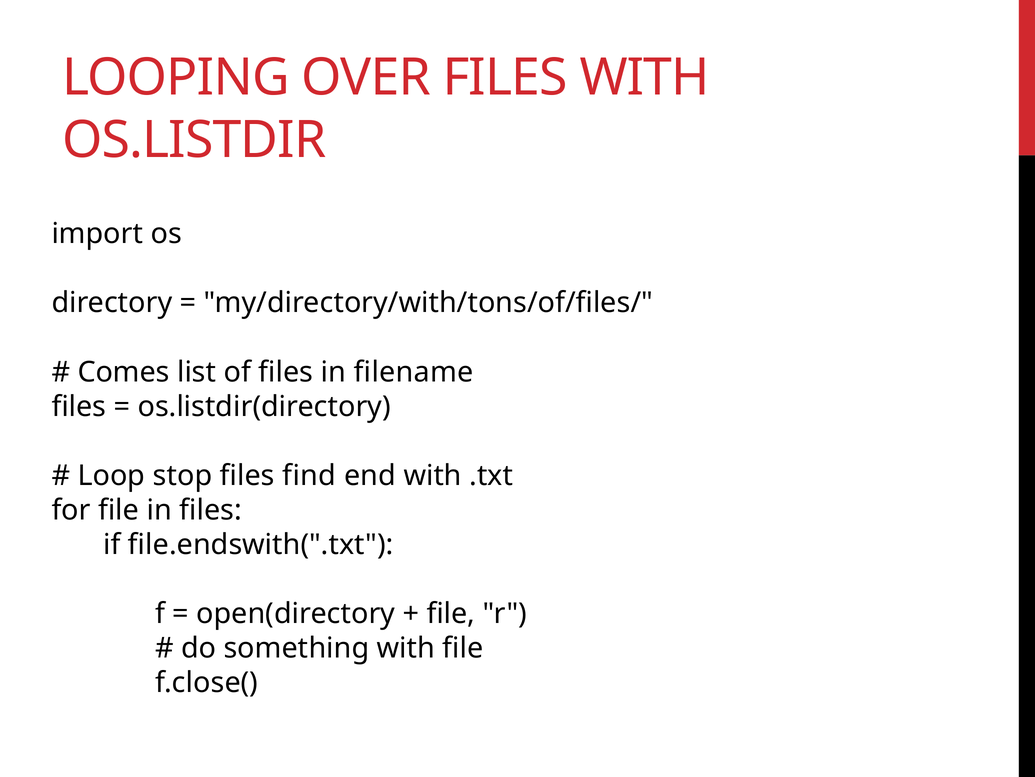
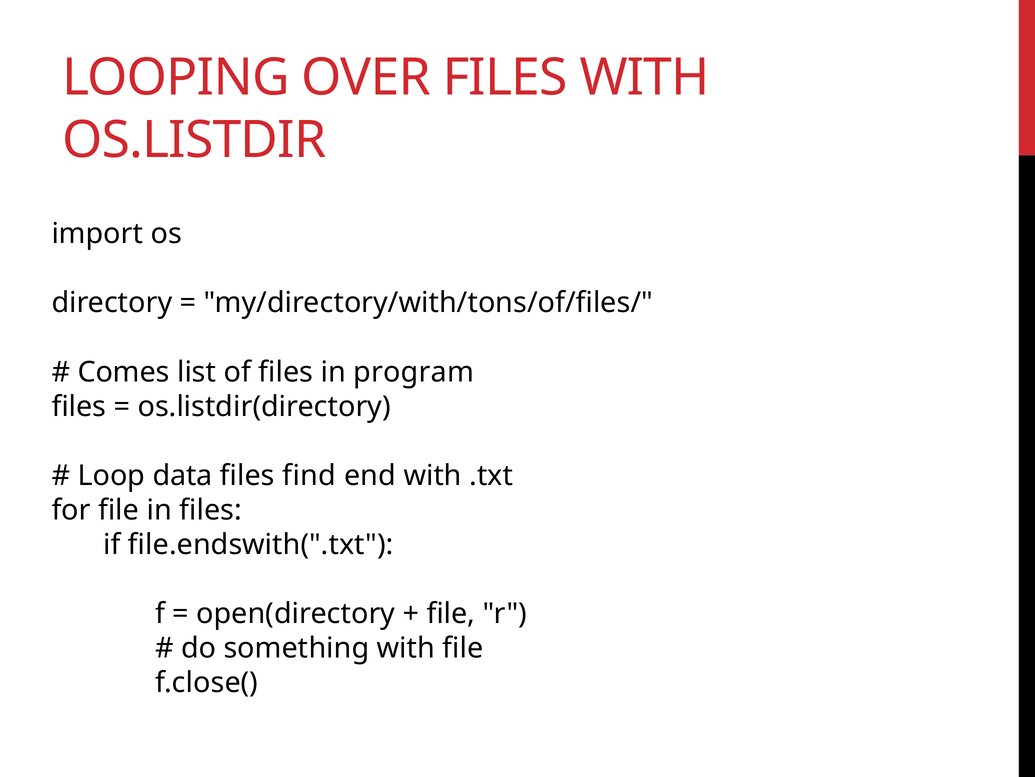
filename: filename -> program
stop: stop -> data
